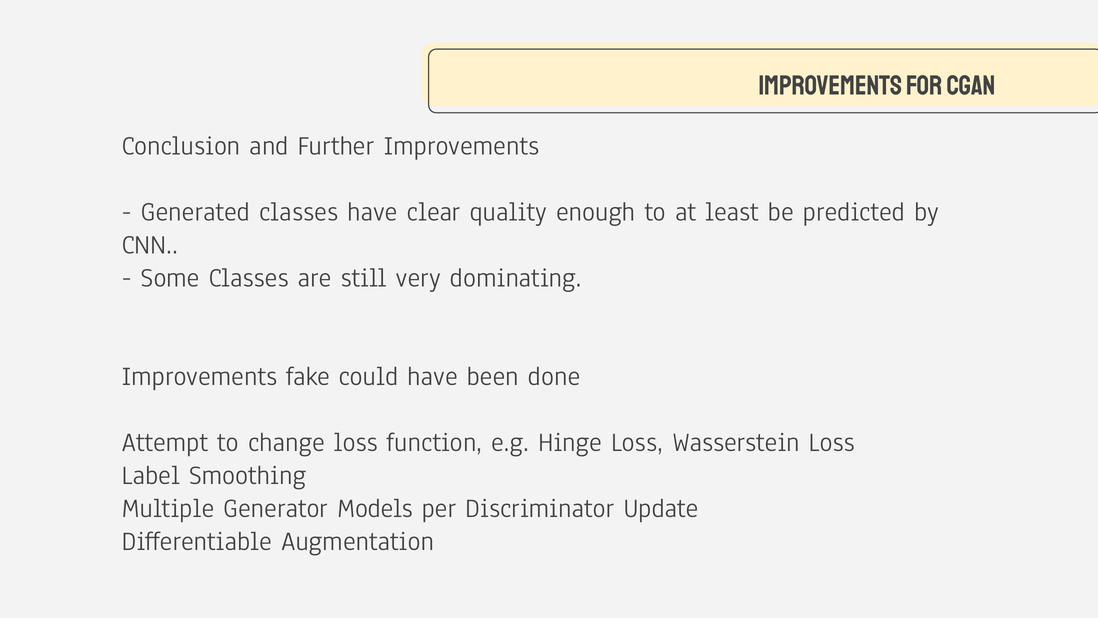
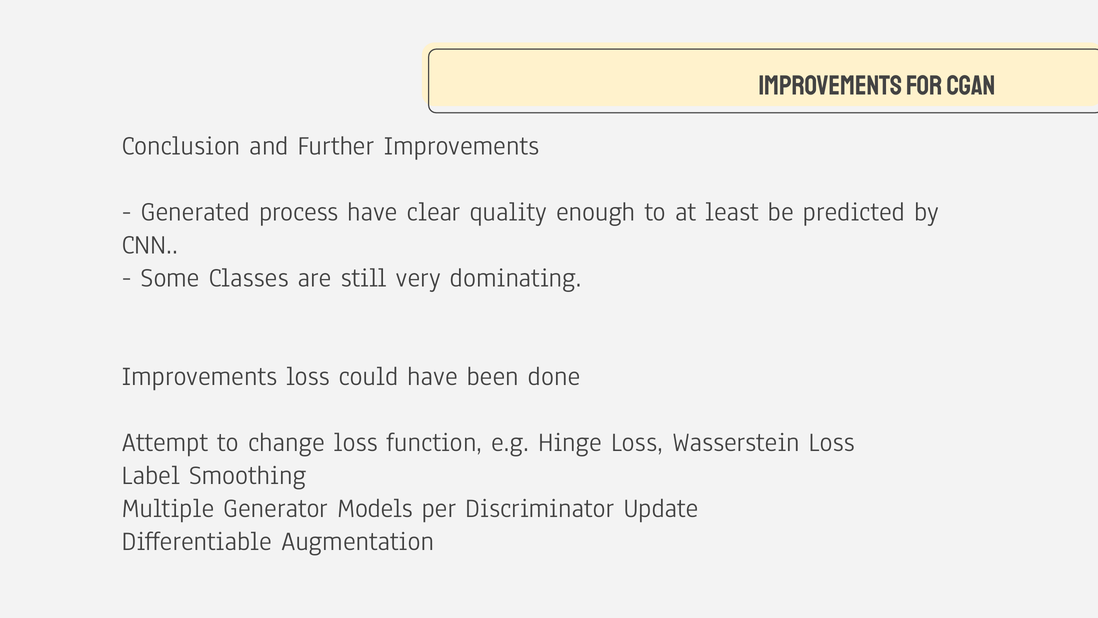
Generated classes: classes -> process
Improvements fake: fake -> loss
